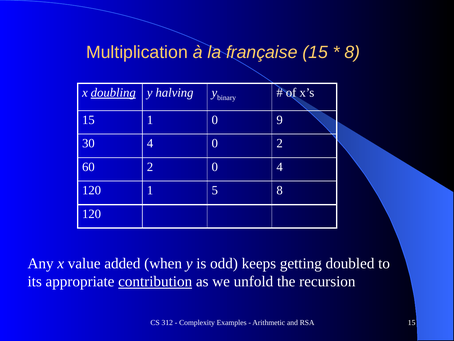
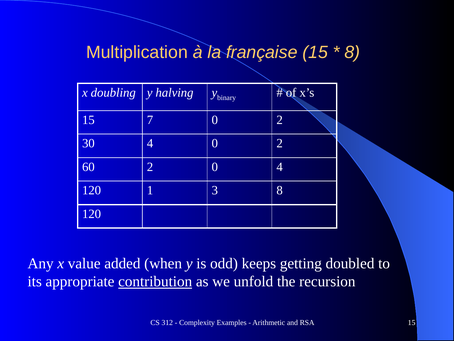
doubling underline: present -> none
15 1: 1 -> 7
9 at (280, 120): 9 -> 2
5: 5 -> 3
